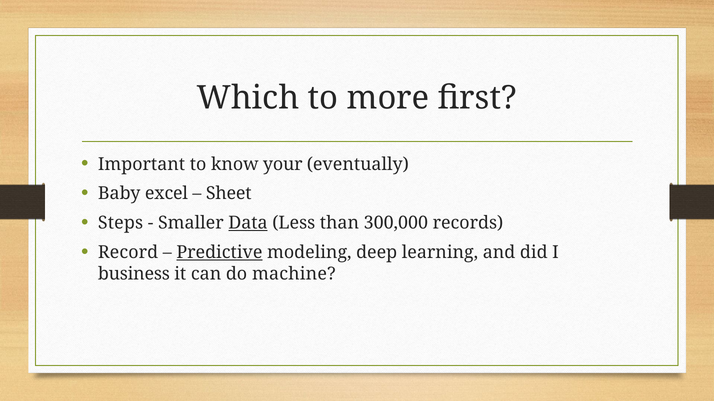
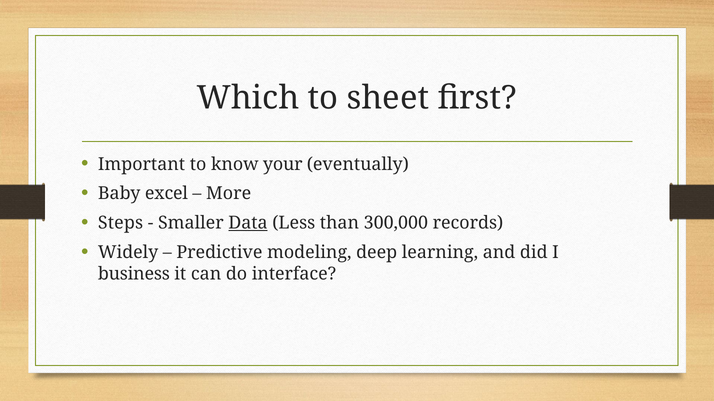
more: more -> sheet
Sheet: Sheet -> More
Record: Record -> Widely
Predictive underline: present -> none
machine: machine -> interface
